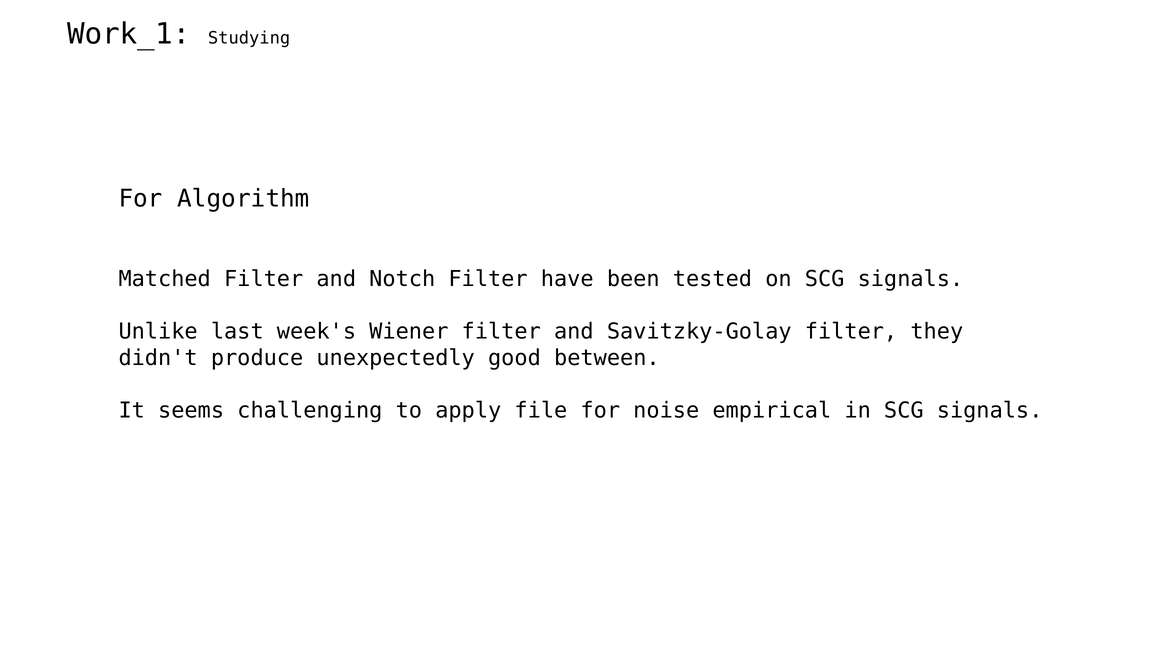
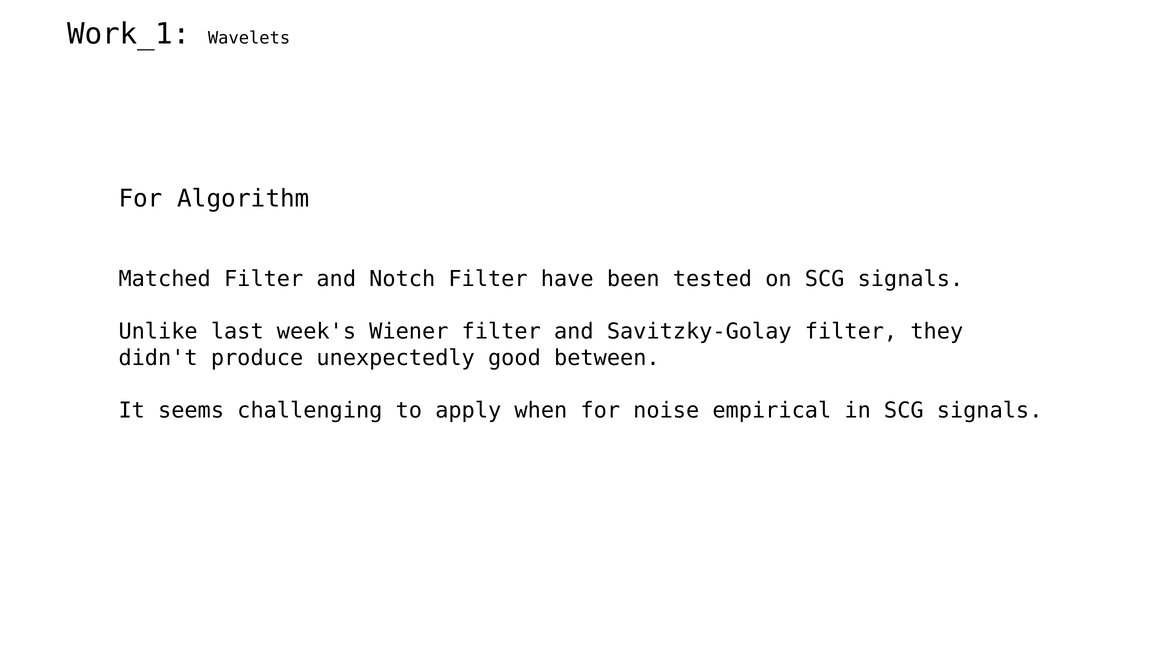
Studying: Studying -> Wavelets
file: file -> when
